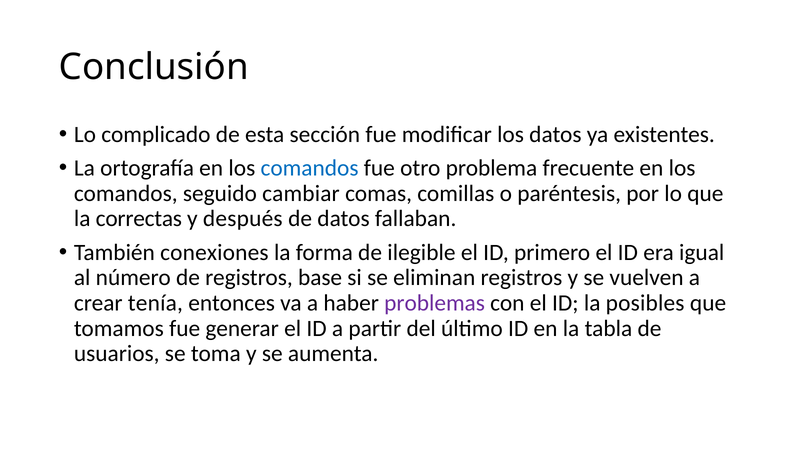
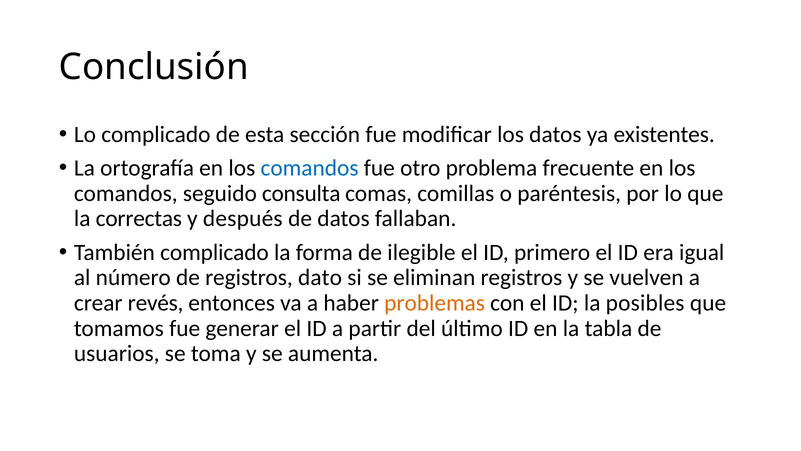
cambiar: cambiar -> consulta
También conexiones: conexiones -> complicado
base: base -> dato
tenía: tenía -> revés
problemas colour: purple -> orange
